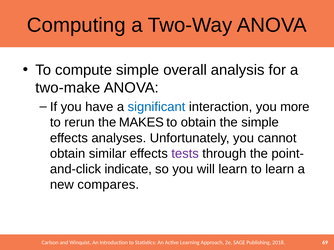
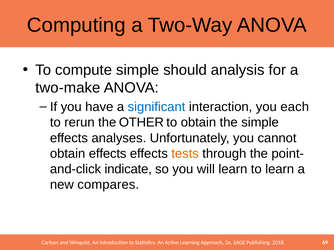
overall: overall -> should
more: more -> each
MAKES: MAKES -> OTHER
obtain similar: similar -> effects
tests colour: purple -> orange
